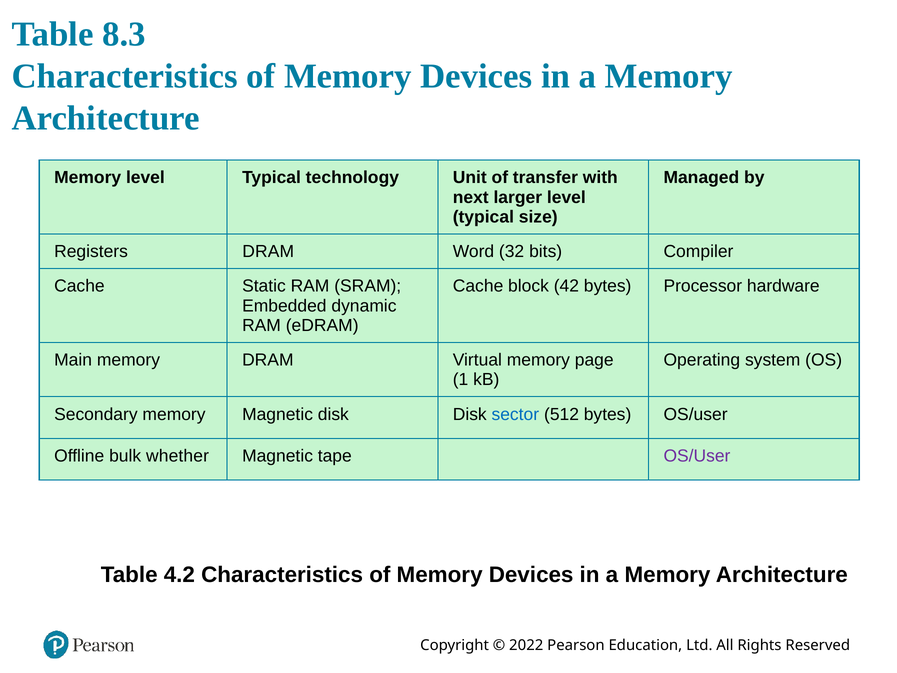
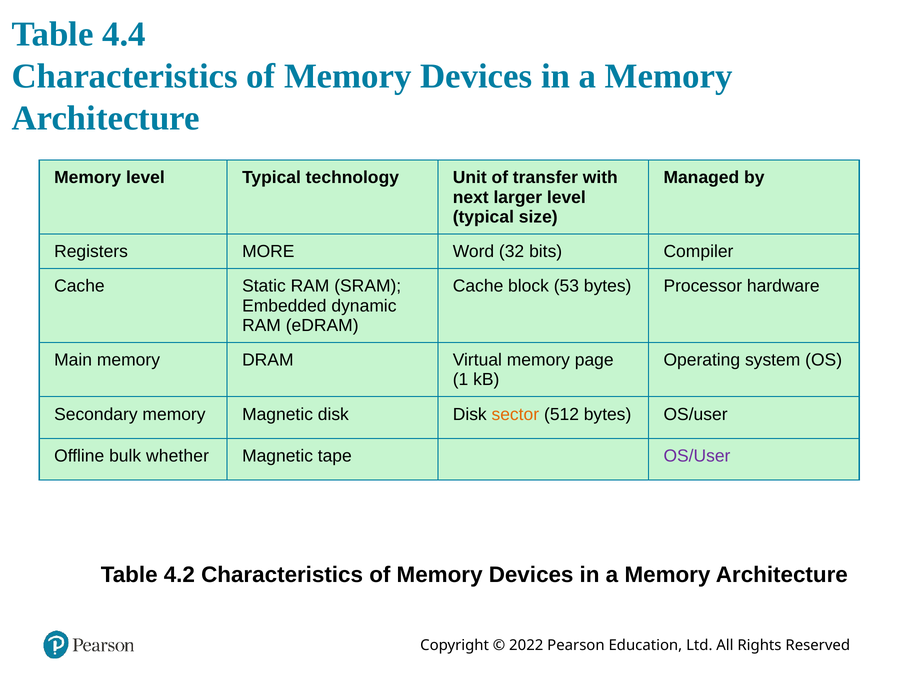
8.3: 8.3 -> 4.4
Registers DRAM: DRAM -> MORE
42: 42 -> 53
sector colour: blue -> orange
